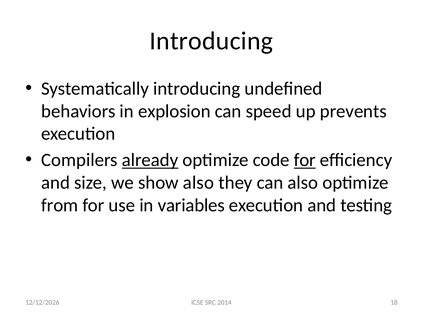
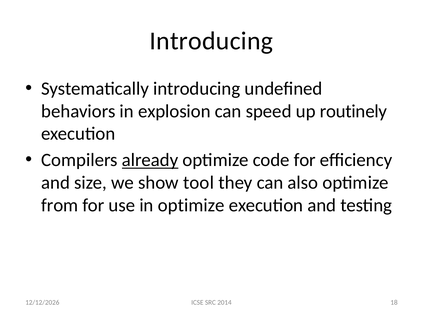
prevents: prevents -> routinely
for at (305, 160) underline: present -> none
show also: also -> tool
in variables: variables -> optimize
